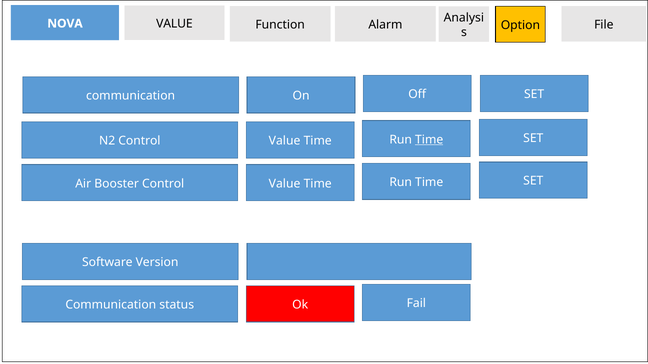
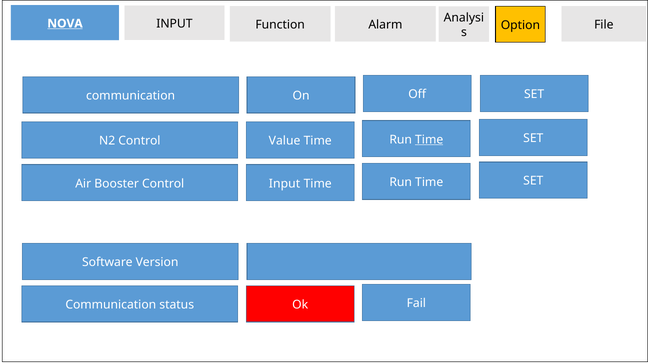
VALUE at (174, 24): VALUE -> INPUT
NOVA underline: none -> present
Booster Control Value: Value -> Input
